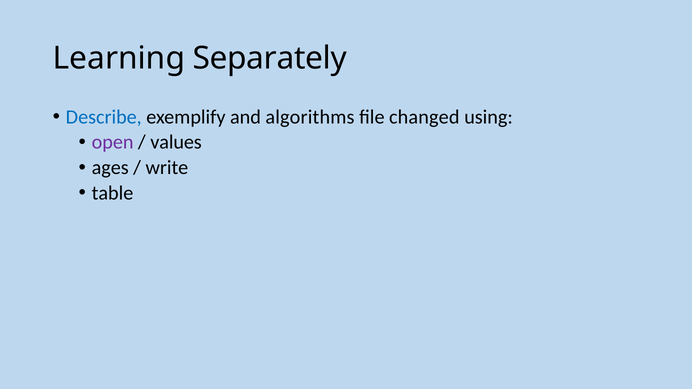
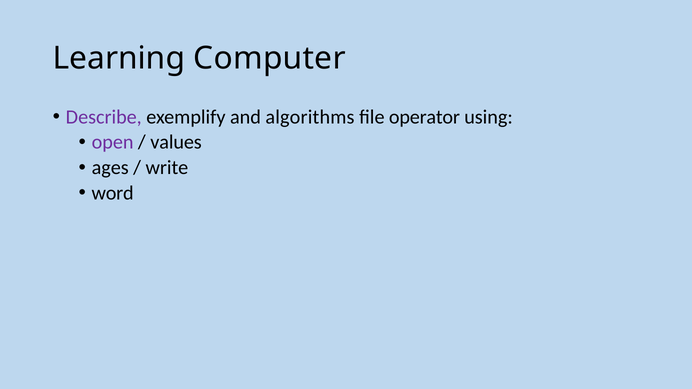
Separately: Separately -> Computer
Describe colour: blue -> purple
changed: changed -> operator
table: table -> word
